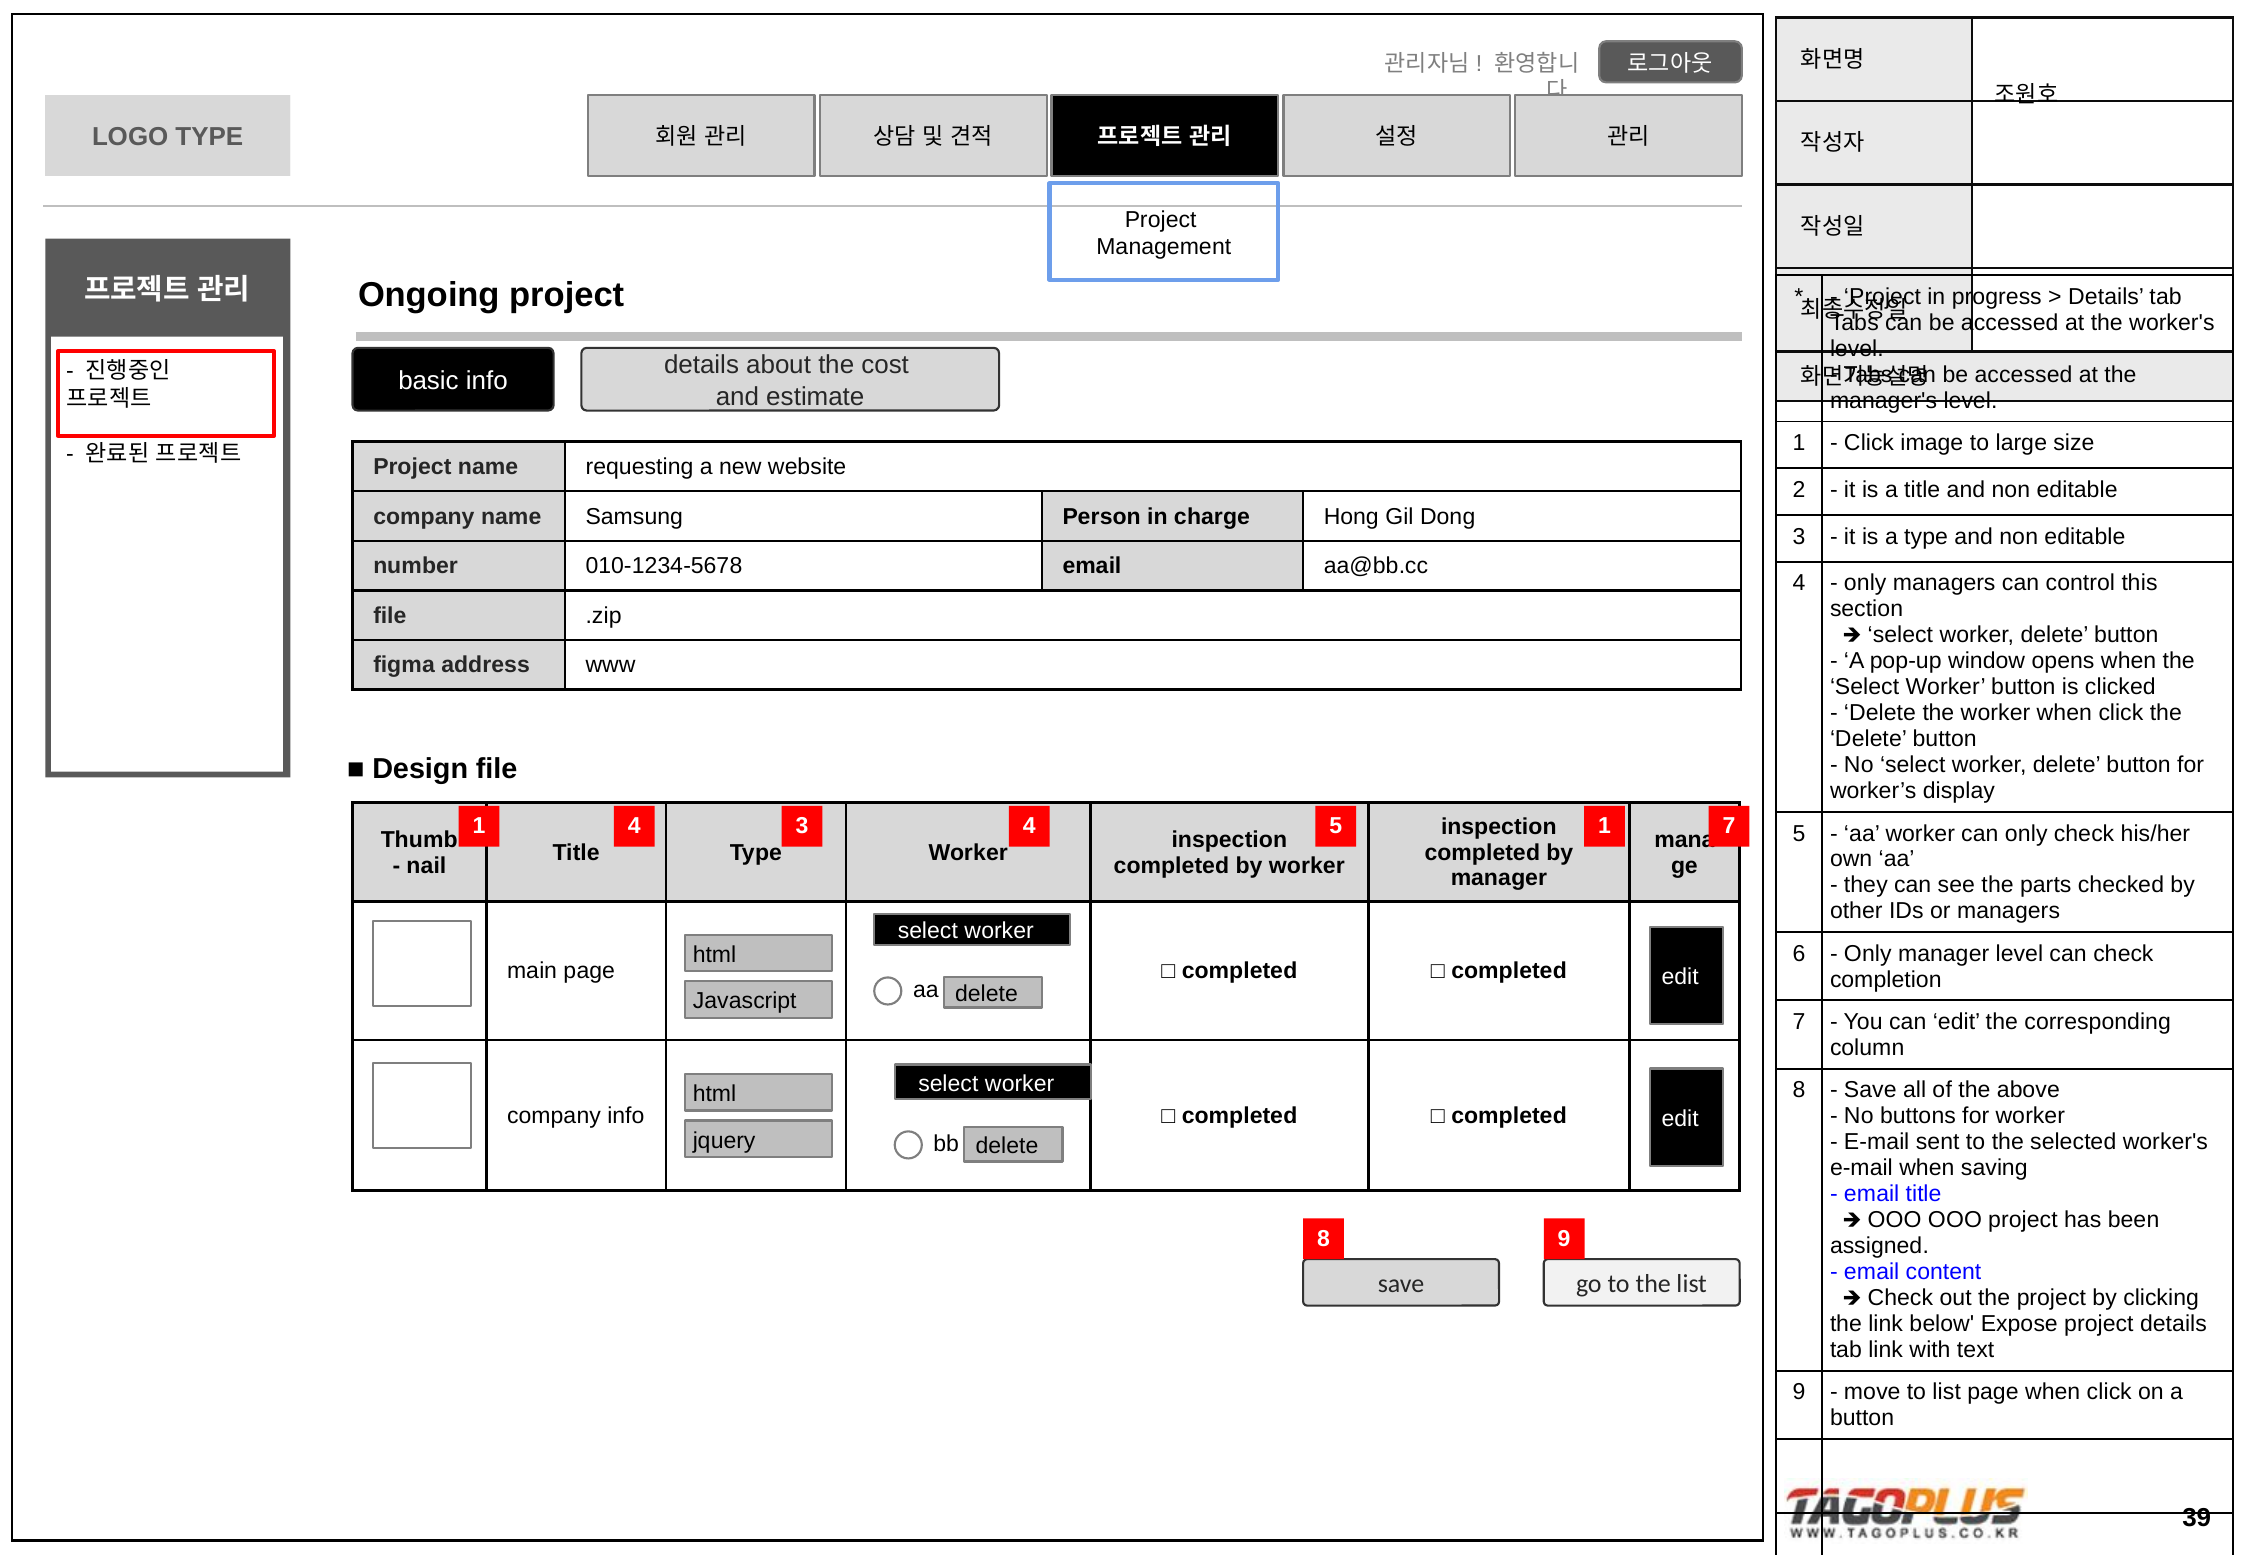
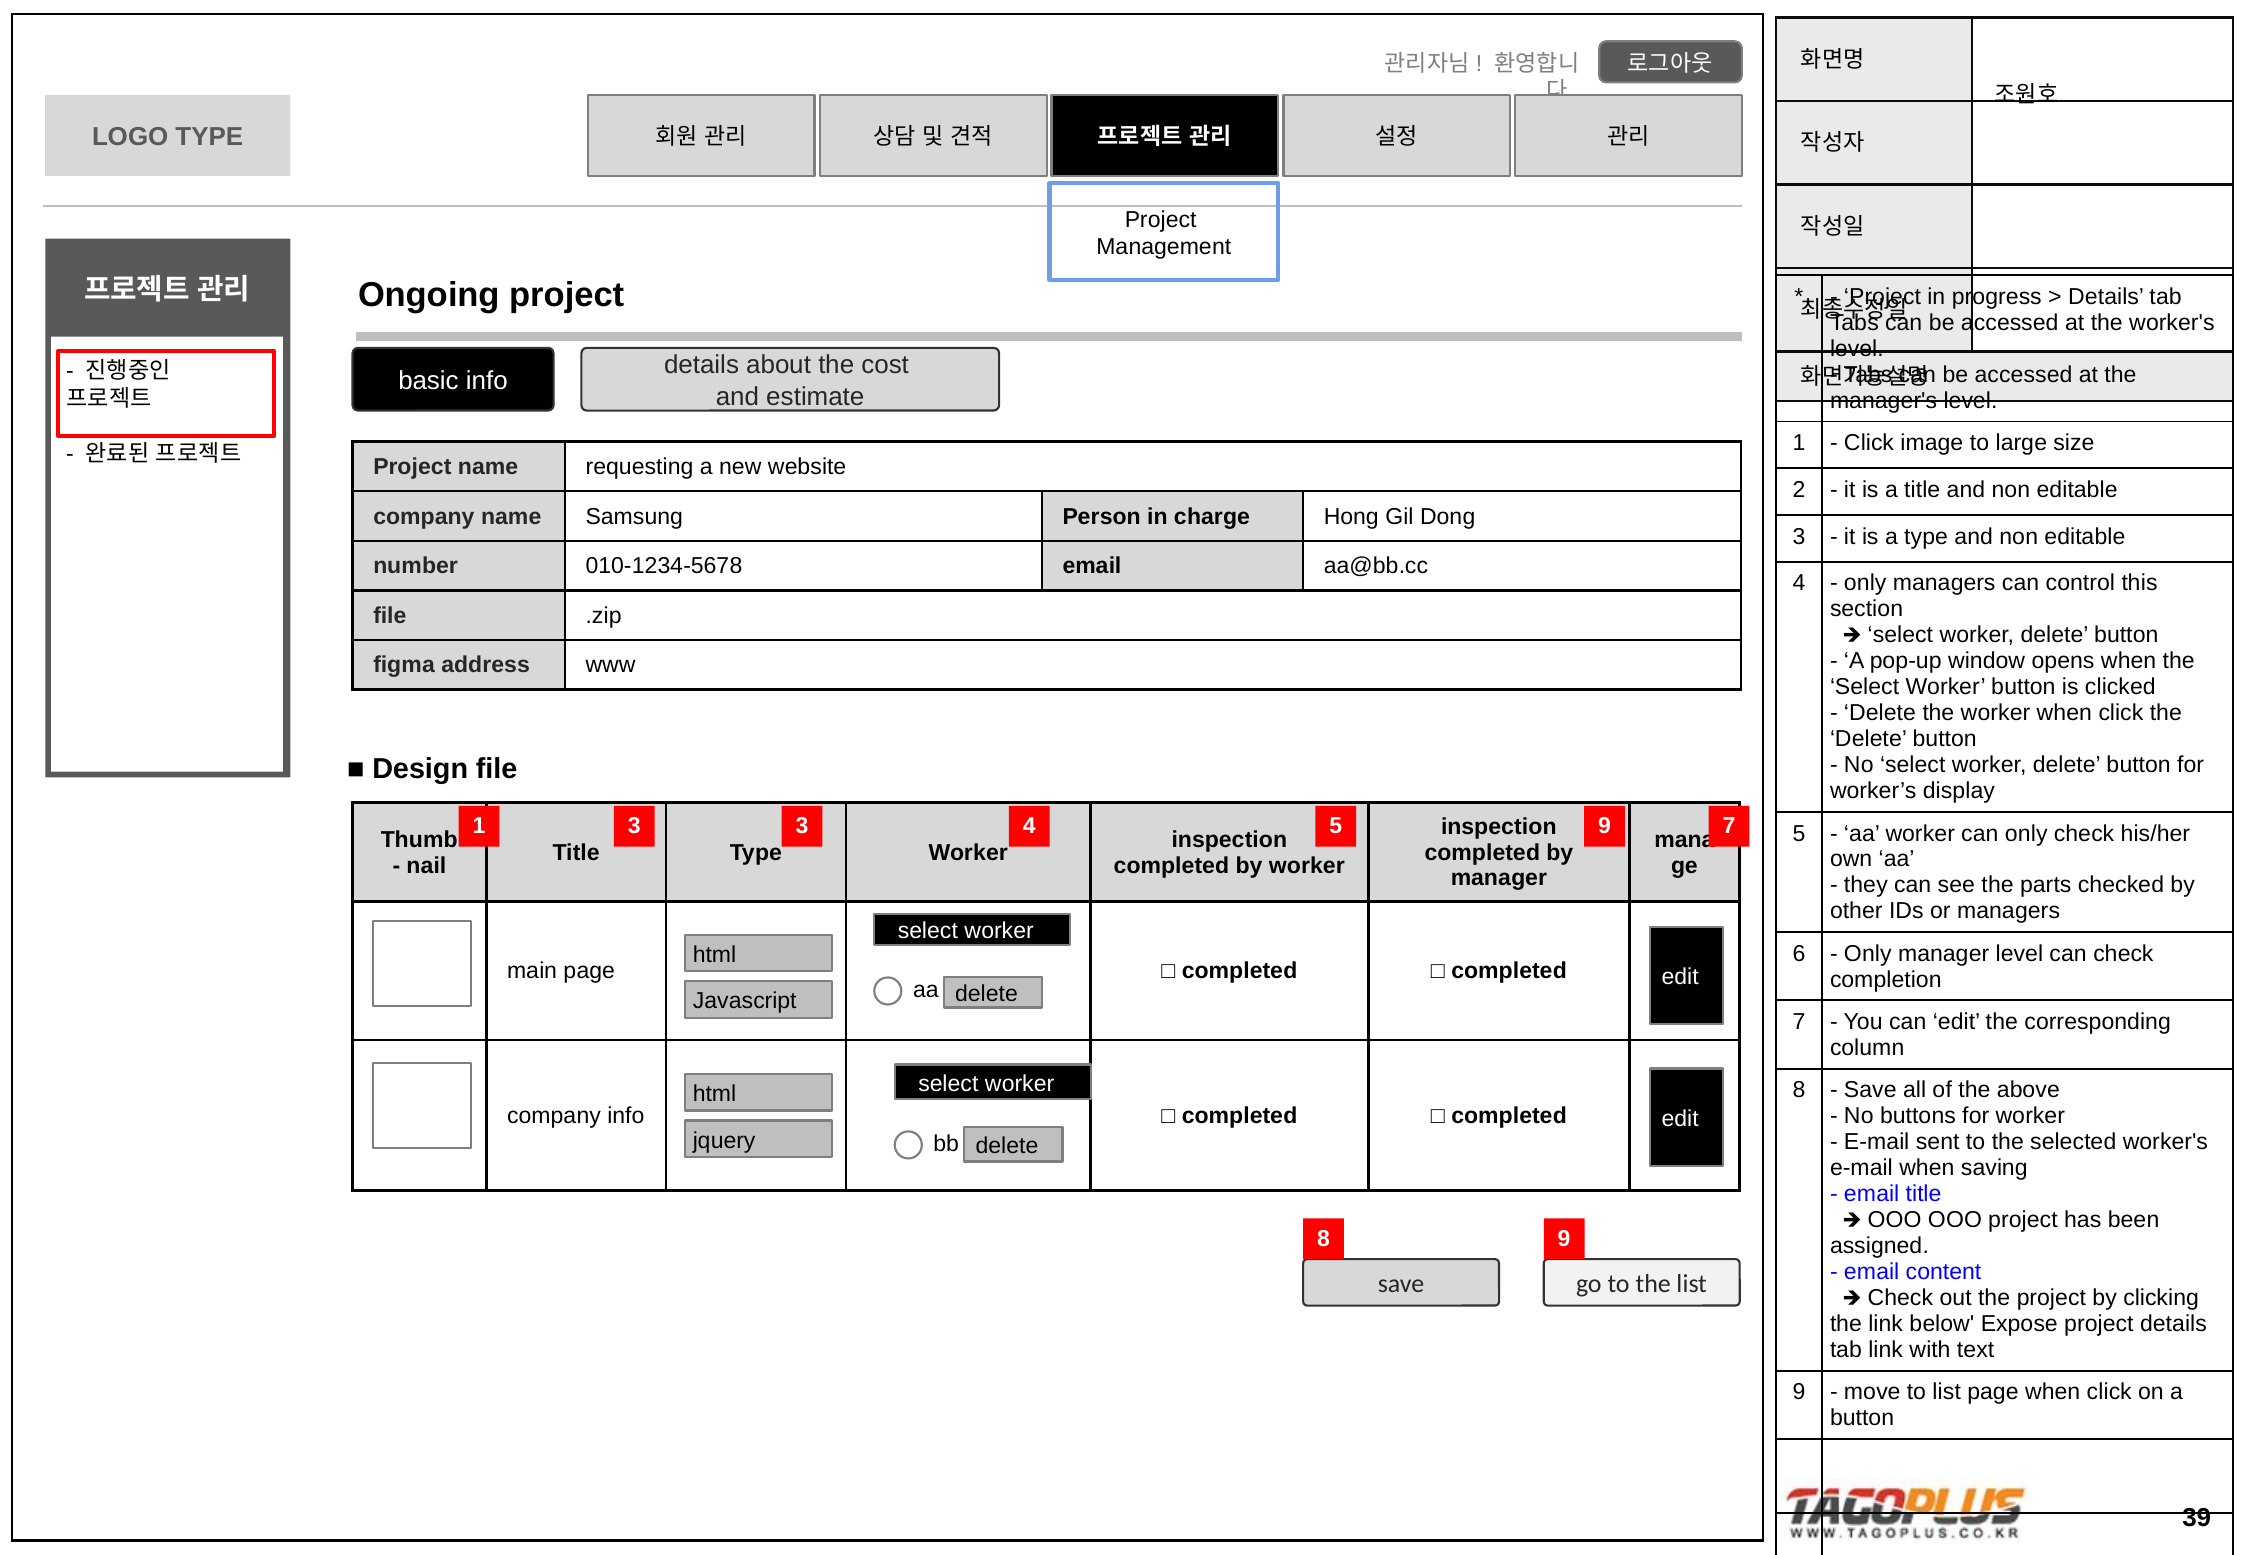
1 4: 4 -> 3
5 1: 1 -> 9
